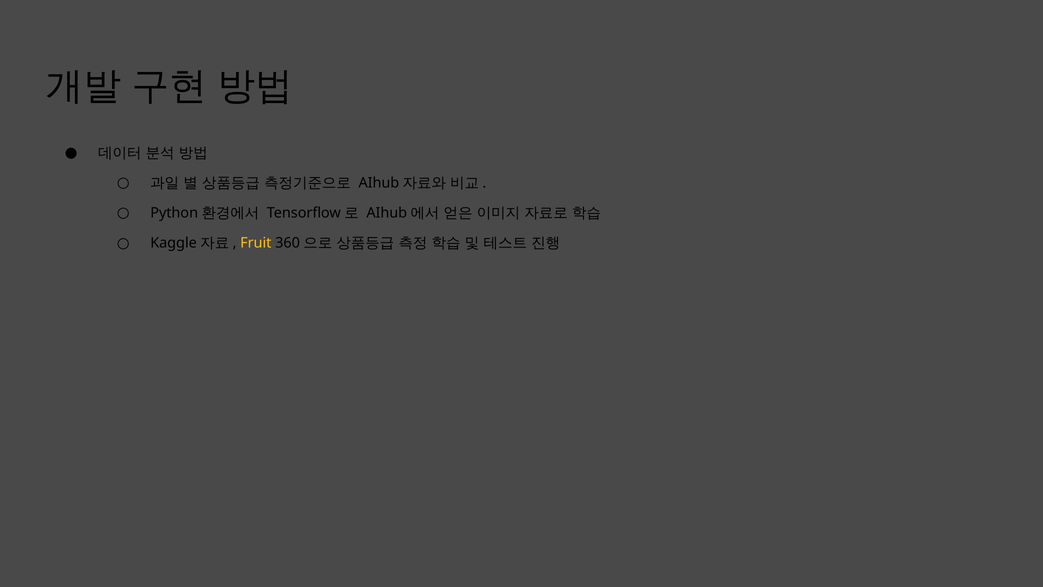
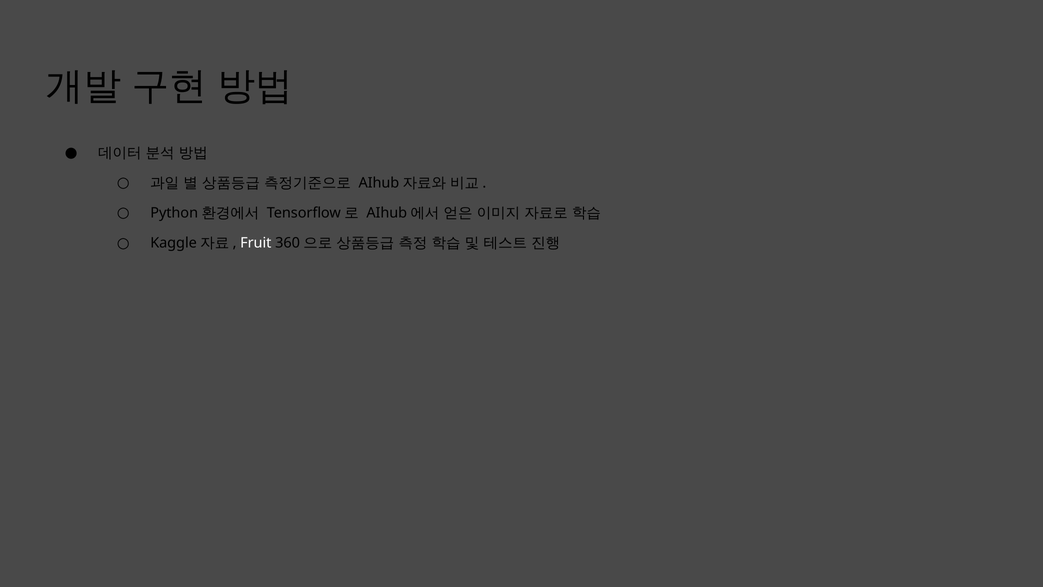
Fruit colour: yellow -> white
